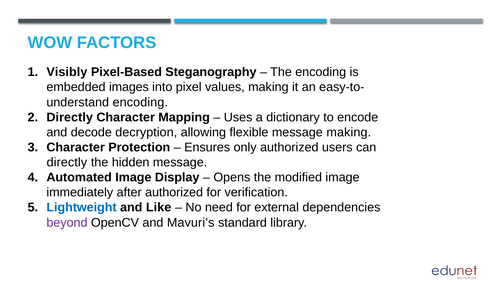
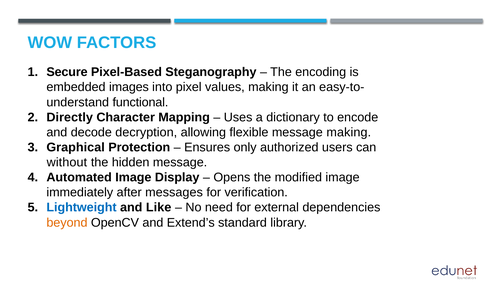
Visibly: Visibly -> Secure
encoding at (140, 102): encoding -> functional
Character at (76, 147): Character -> Graphical
directly at (67, 162): directly -> without
after authorized: authorized -> messages
beyond colour: purple -> orange
Mavuri’s: Mavuri’s -> Extend’s
